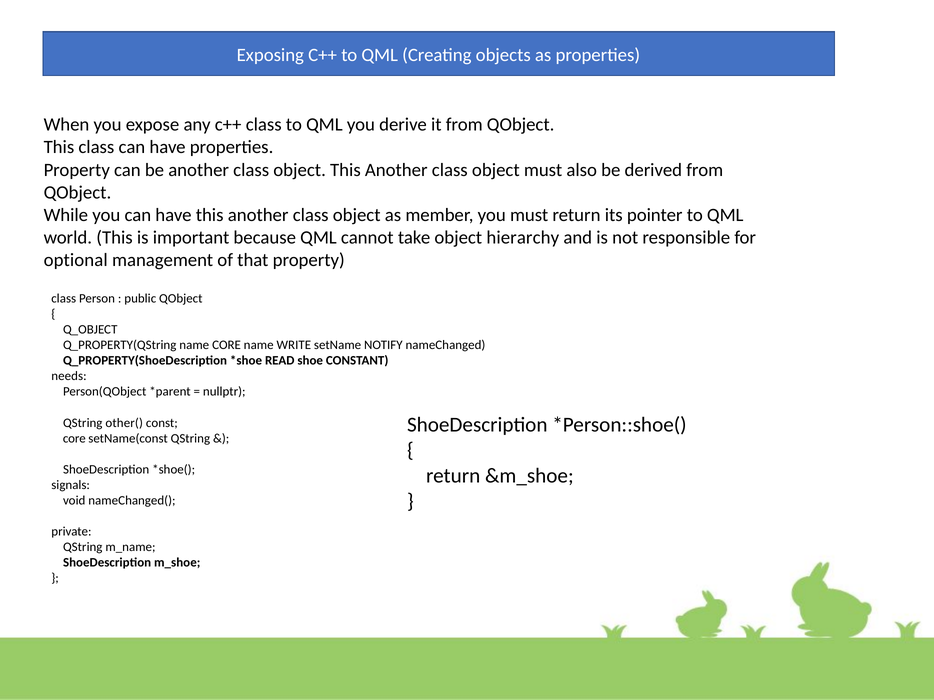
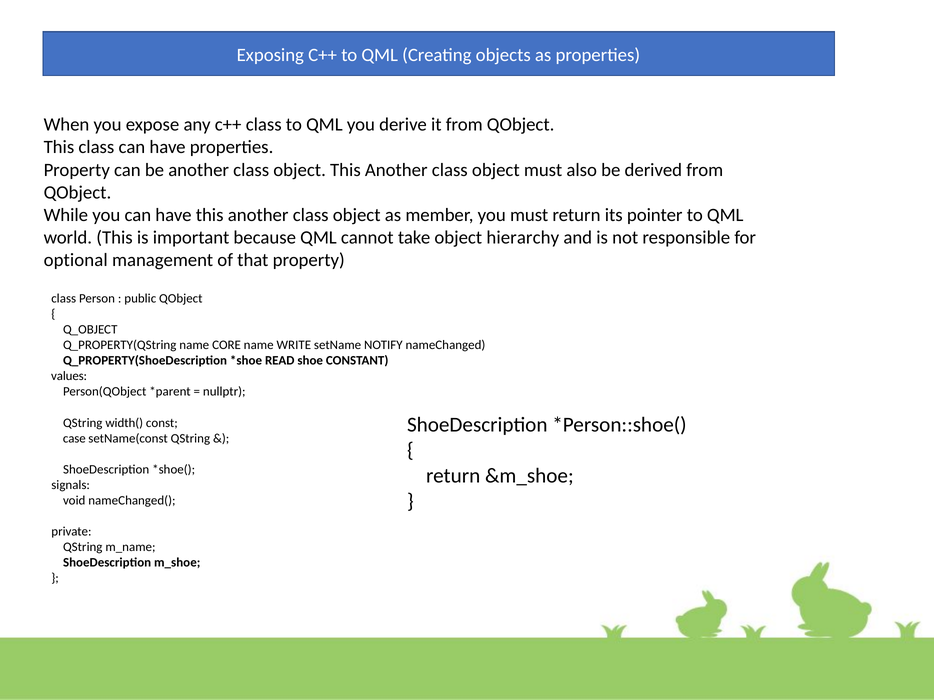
needs: needs -> values
other(: other( -> width(
core at (74, 439): core -> case
